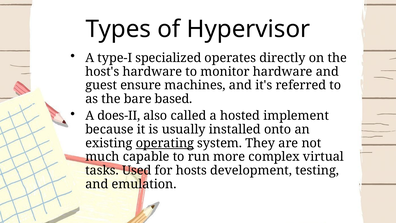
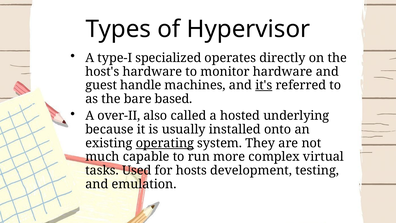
ensure: ensure -> handle
it's underline: none -> present
does-II: does-II -> over-II
implement: implement -> underlying
